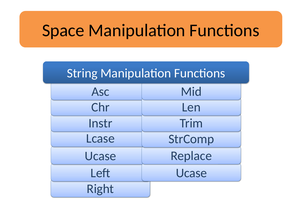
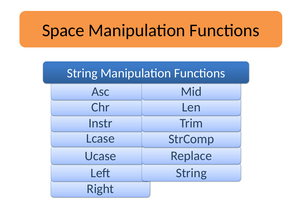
Ucase at (191, 173): Ucase -> String
